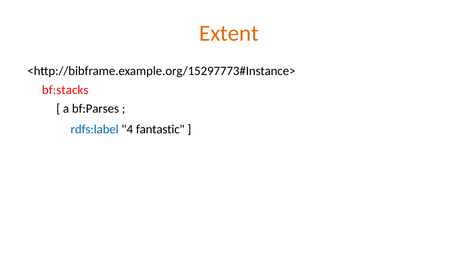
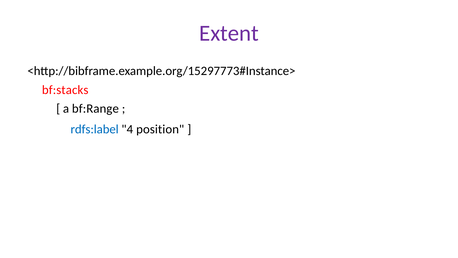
Extent colour: orange -> purple
bf:Parses: bf:Parses -> bf:Range
fantastic: fantastic -> position
